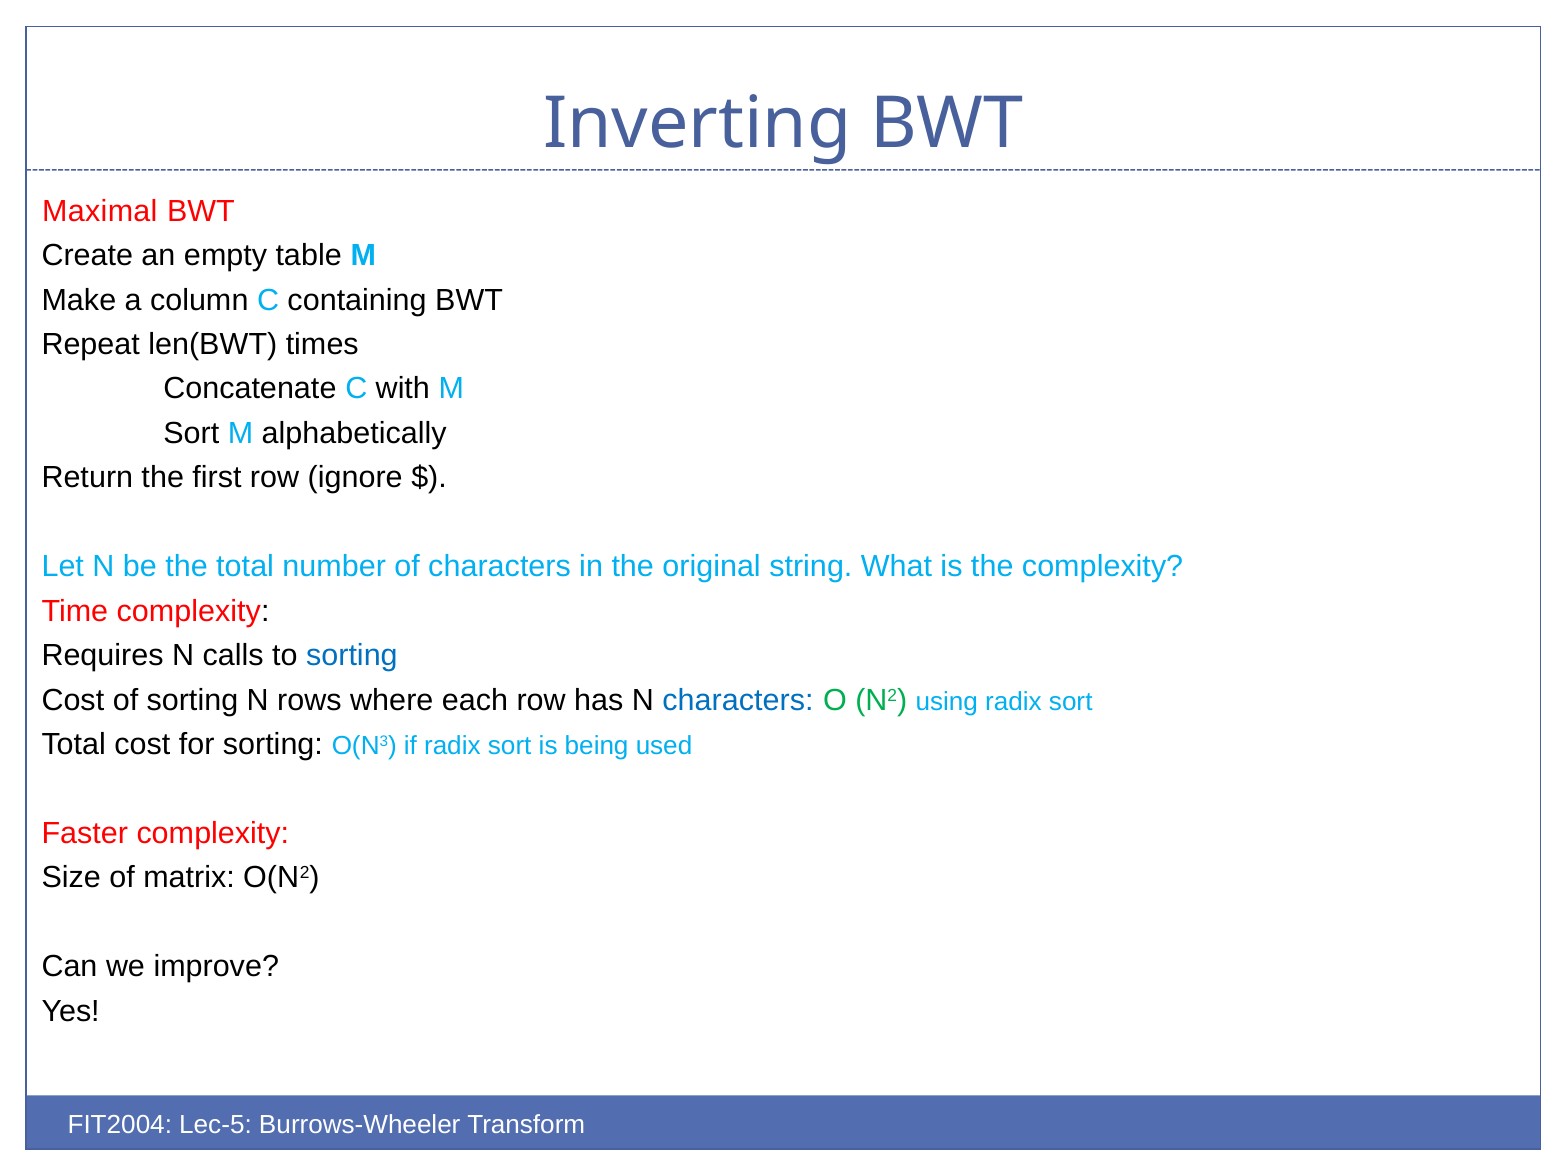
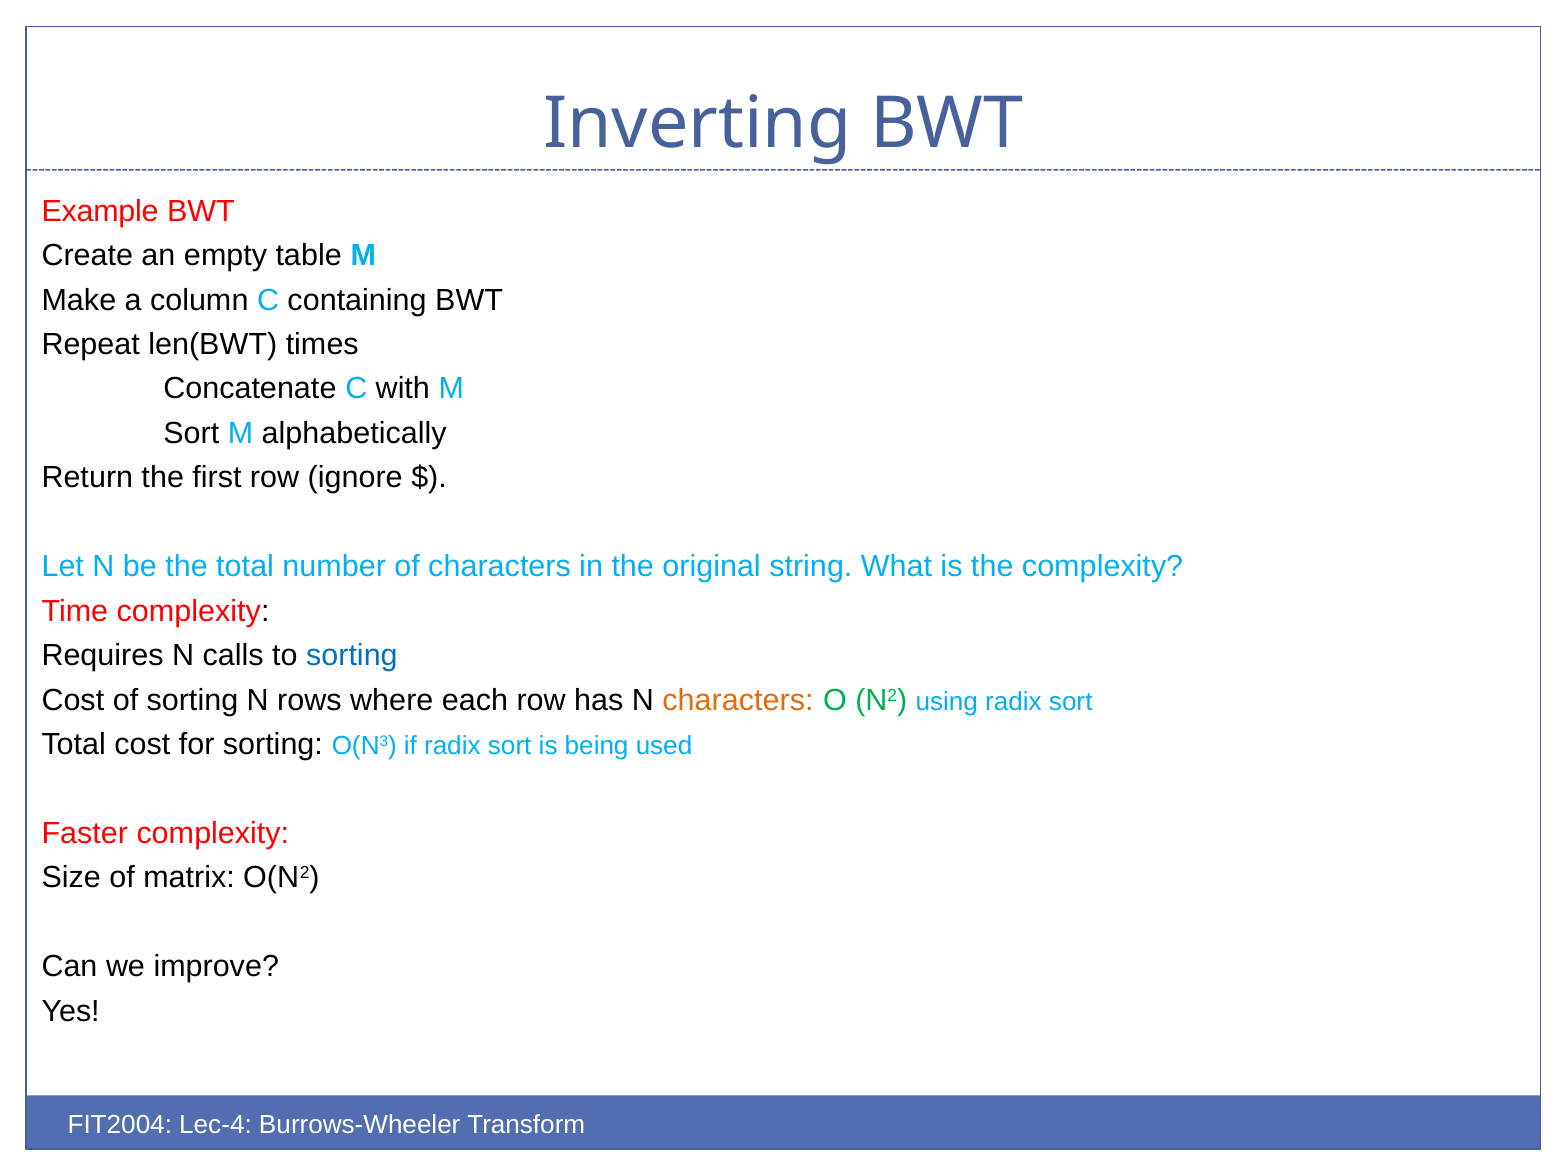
Maximal: Maximal -> Example
characters at (738, 700) colour: blue -> orange
Lec-5: Lec-5 -> Lec-4
